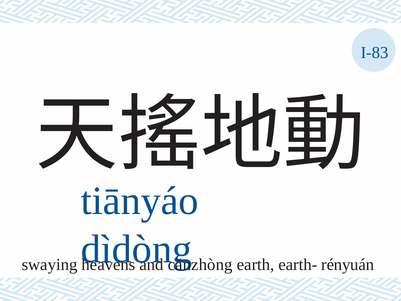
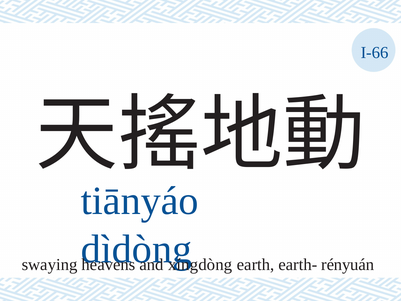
I-83: I-83 -> I-66
cǎnzhòng: cǎnzhòng -> xíngdòng
